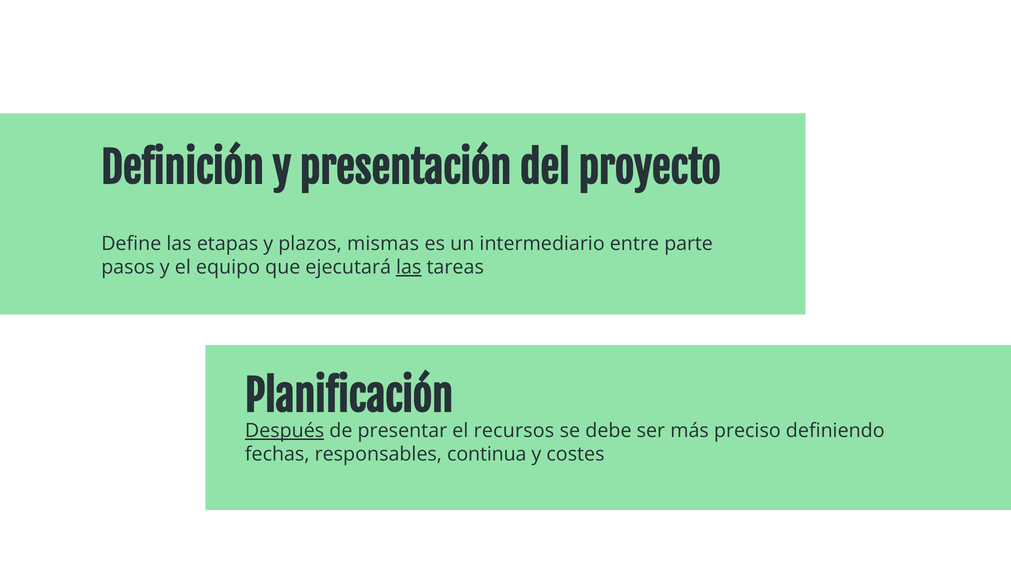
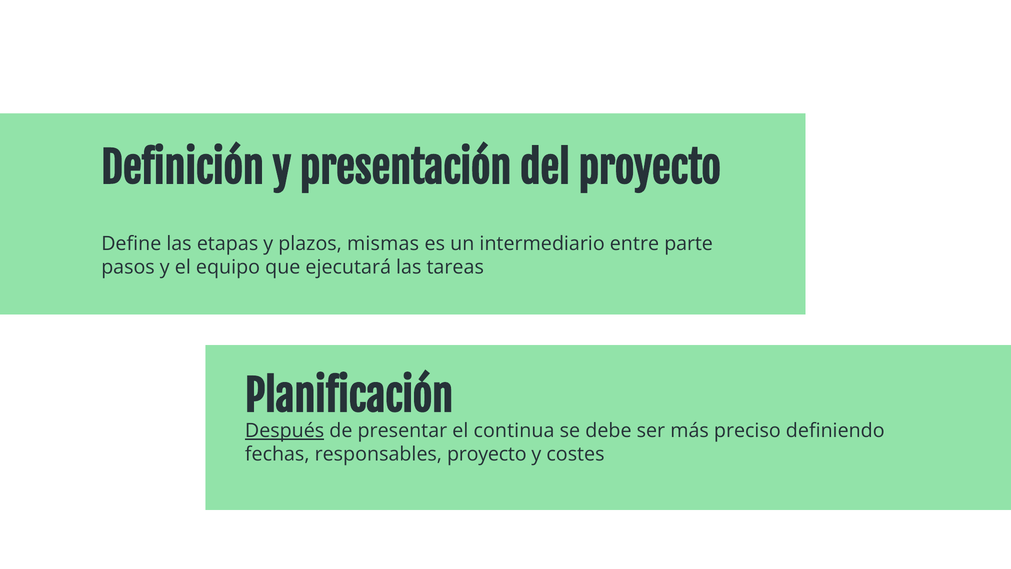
las at (409, 267) underline: present -> none
recursos: recursos -> continua
responsables continua: continua -> proyecto
